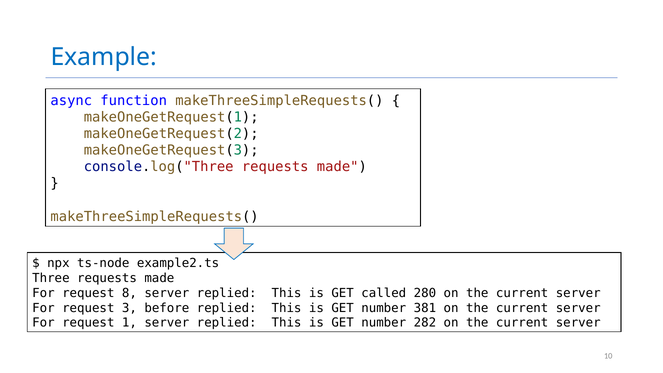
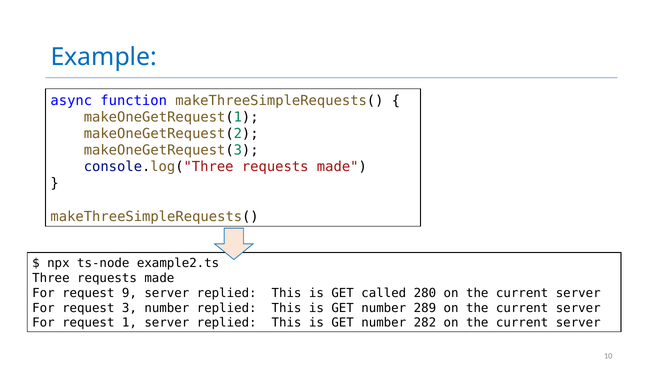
8: 8 -> 9
3 before: before -> number
381: 381 -> 289
